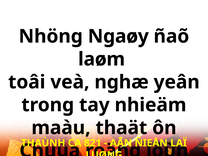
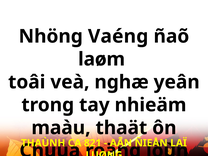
Ngaøy: Ngaøy -> Vaéng
